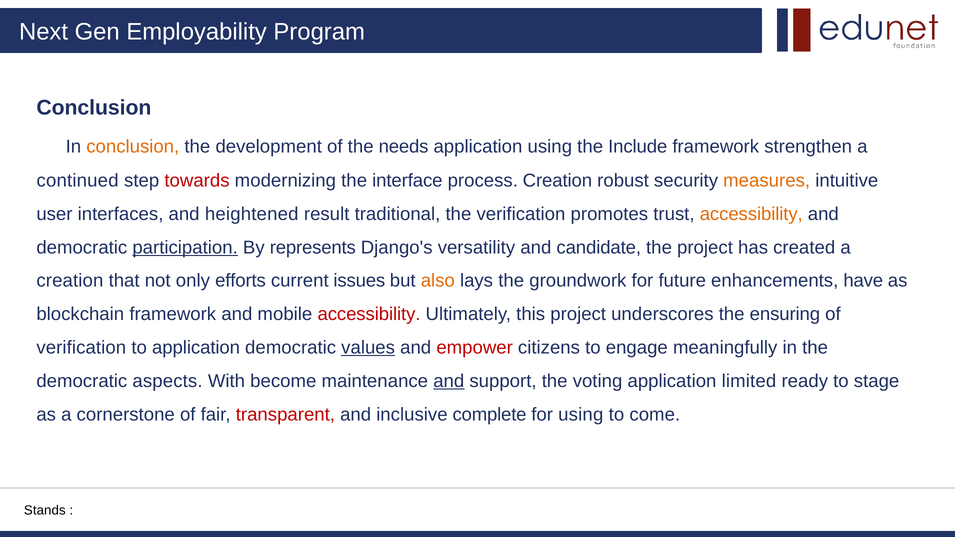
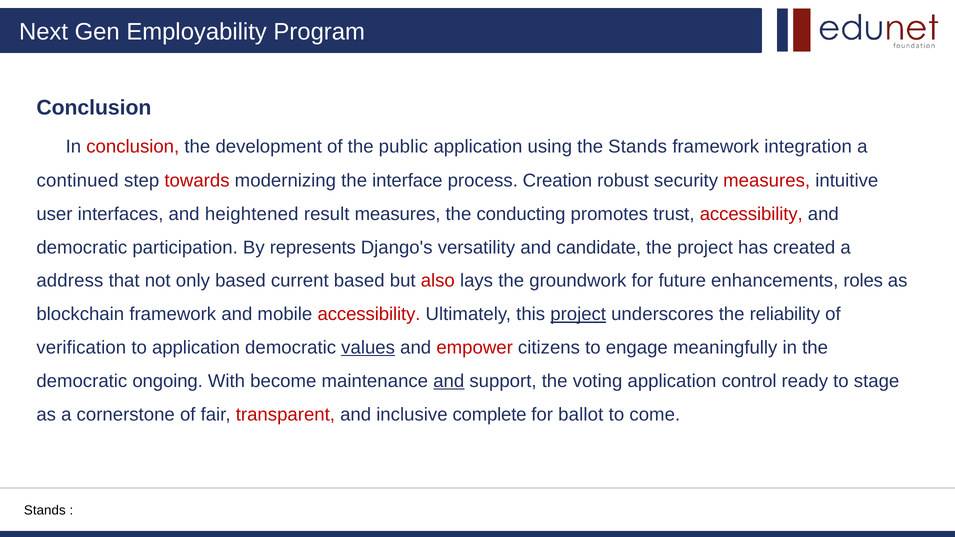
conclusion at (133, 147) colour: orange -> red
needs: needs -> public
the Include: Include -> Stands
strengthen: strengthen -> integration
measures at (767, 181) colour: orange -> red
result traditional: traditional -> measures
the verification: verification -> conducting
accessibility at (751, 214) colour: orange -> red
participation underline: present -> none
creation at (70, 281): creation -> address
only efforts: efforts -> based
current issues: issues -> based
also colour: orange -> red
have: have -> roles
project at (578, 314) underline: none -> present
ensuring: ensuring -> reliability
aspects: aspects -> ongoing
limited: limited -> control
for using: using -> ballot
